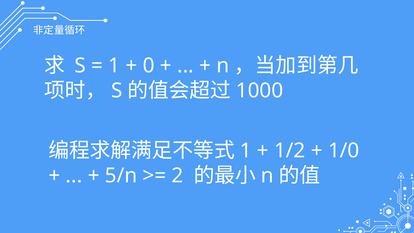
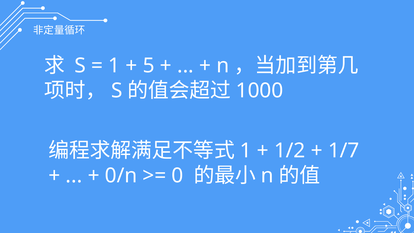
0: 0 -> 5
1/0: 1/0 -> 1/7
5/n: 5/n -> 0/n
2: 2 -> 0
